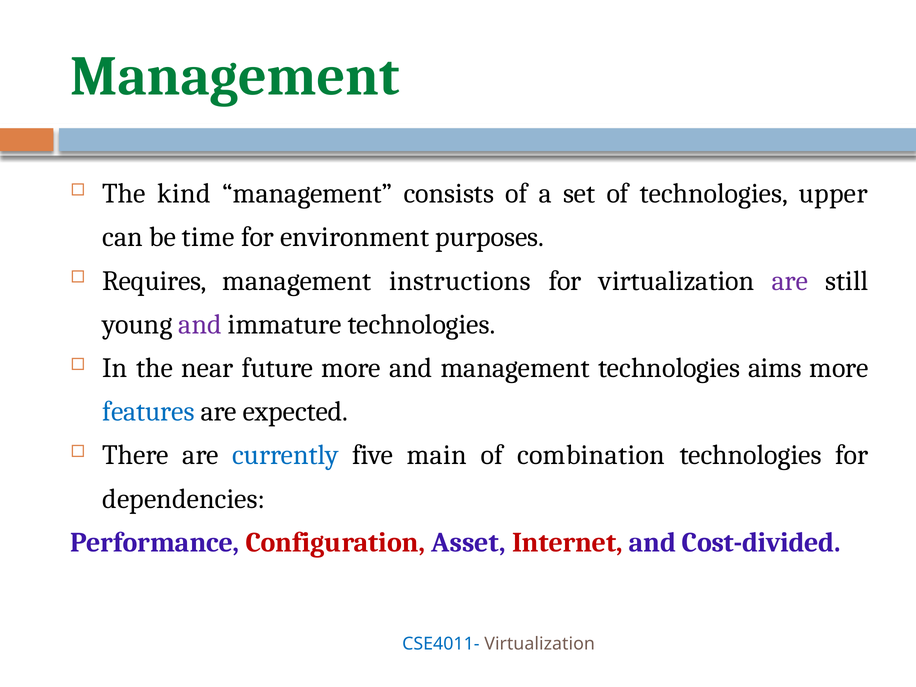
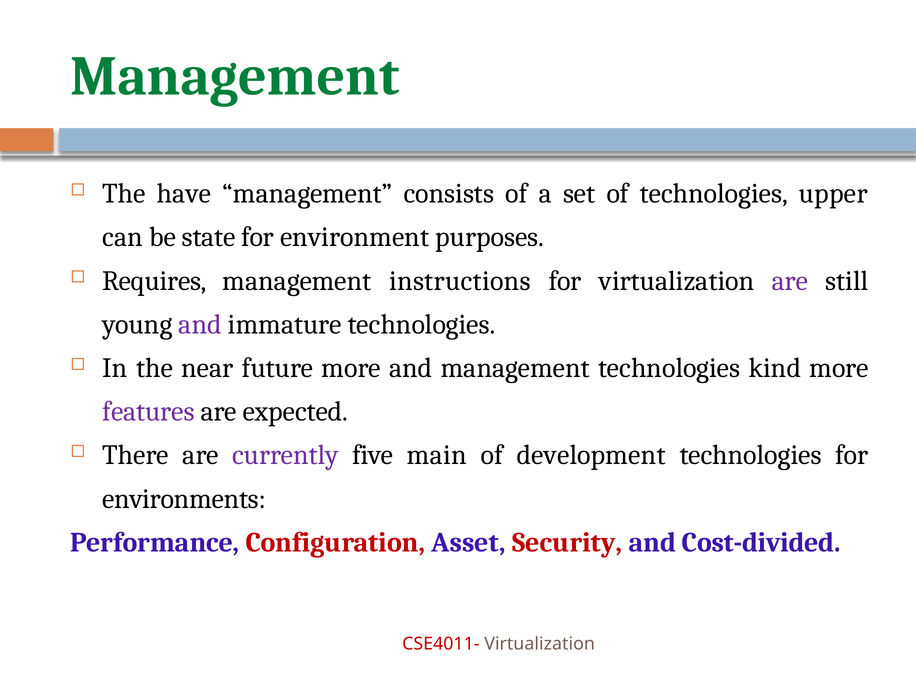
kind: kind -> have
time: time -> state
aims: aims -> kind
features colour: blue -> purple
currently colour: blue -> purple
combination: combination -> development
dependencies: dependencies -> environments
Internet: Internet -> Security
CSE4011- colour: blue -> red
